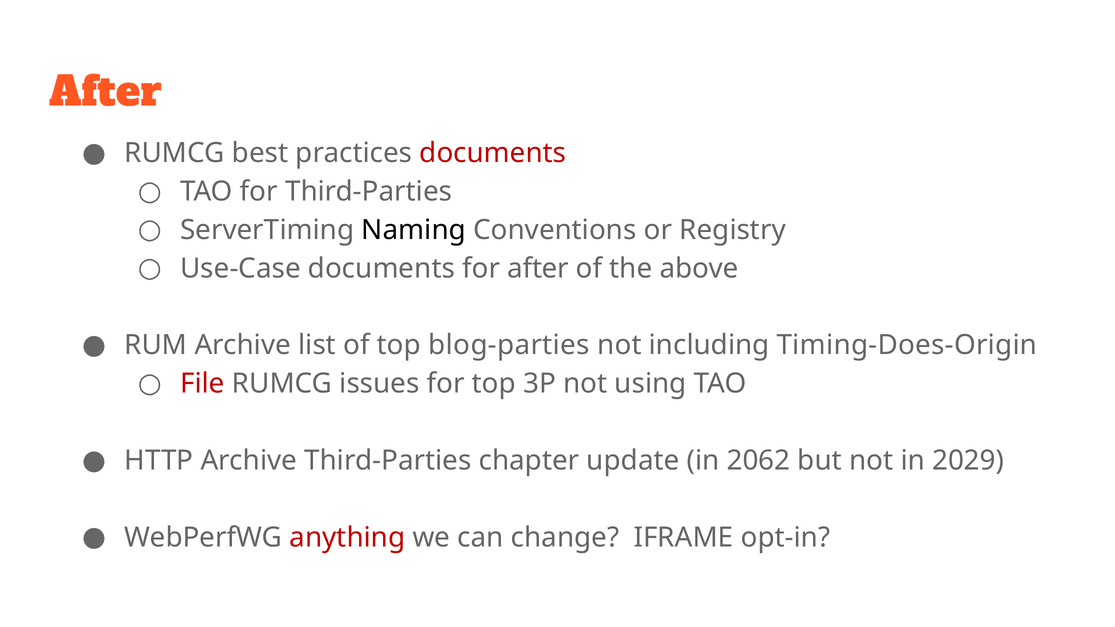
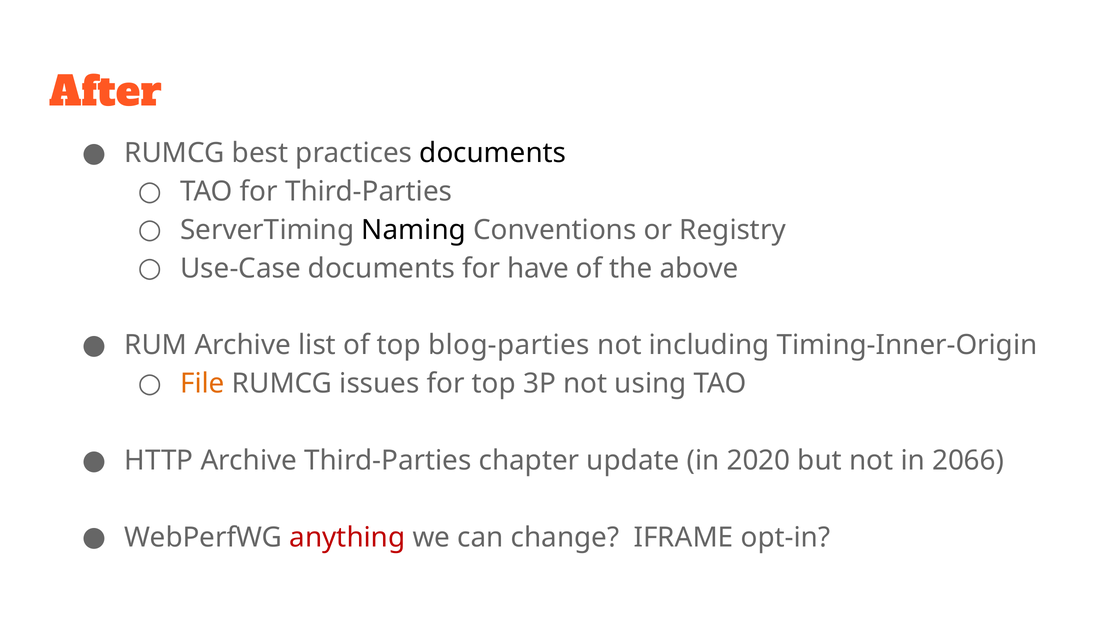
documents at (493, 153) colour: red -> black
for after: after -> have
Timing-Does-Origin: Timing-Does-Origin -> Timing-Inner-Origin
File colour: red -> orange
2062: 2062 -> 2020
2029: 2029 -> 2066
